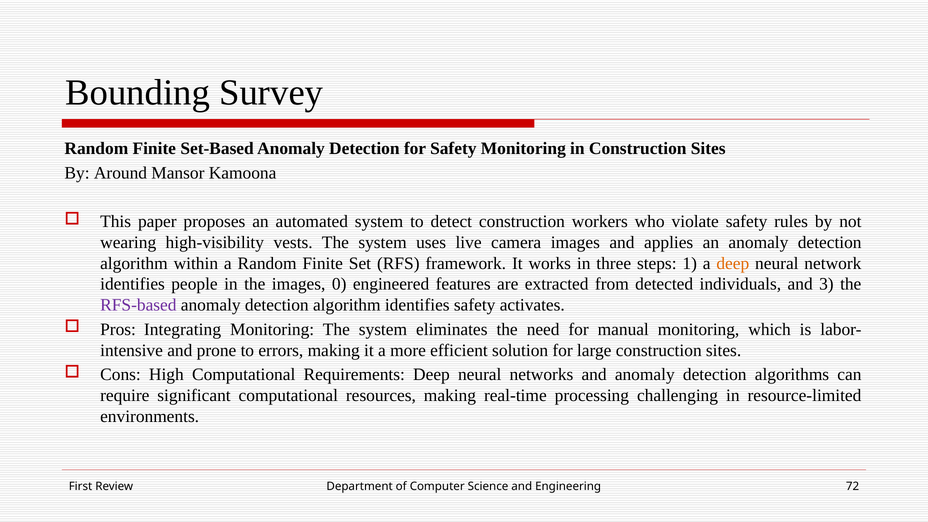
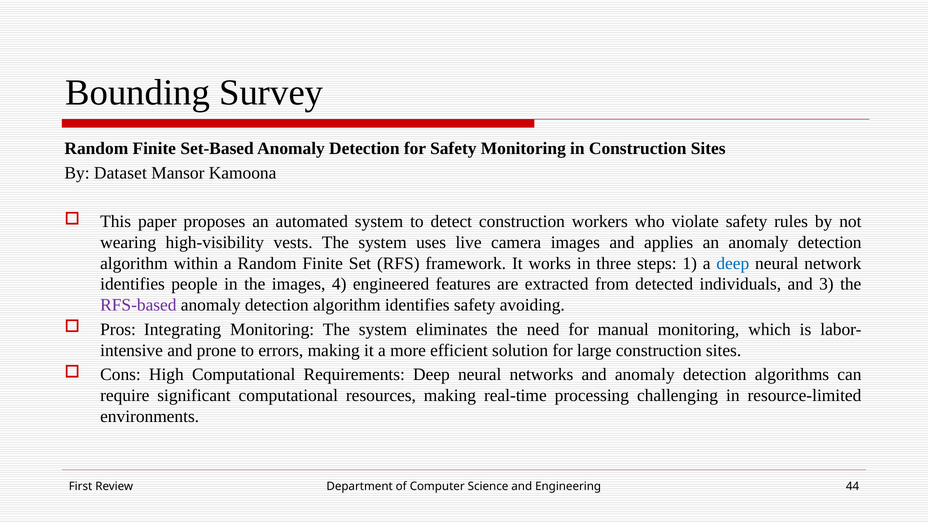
Around: Around -> Dataset
deep at (733, 263) colour: orange -> blue
0: 0 -> 4
activates: activates -> avoiding
72: 72 -> 44
